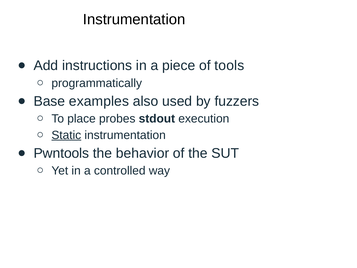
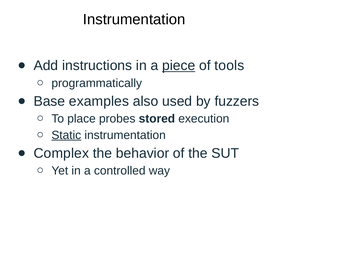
piece underline: none -> present
stdout: stdout -> stored
Pwntools: Pwntools -> Complex
